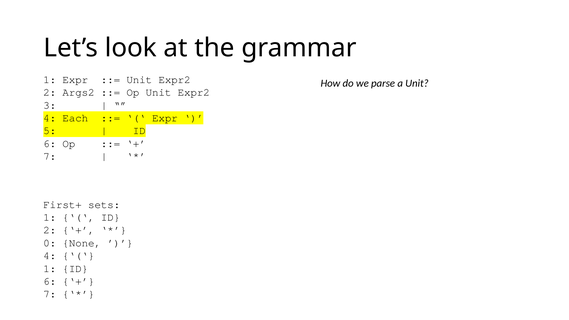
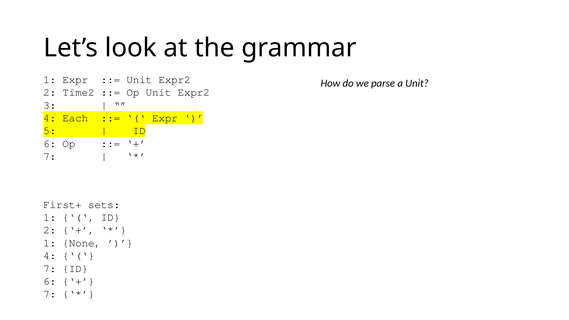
Args2: Args2 -> Time2
0 at (50, 243): 0 -> 1
1 at (50, 269): 1 -> 7
